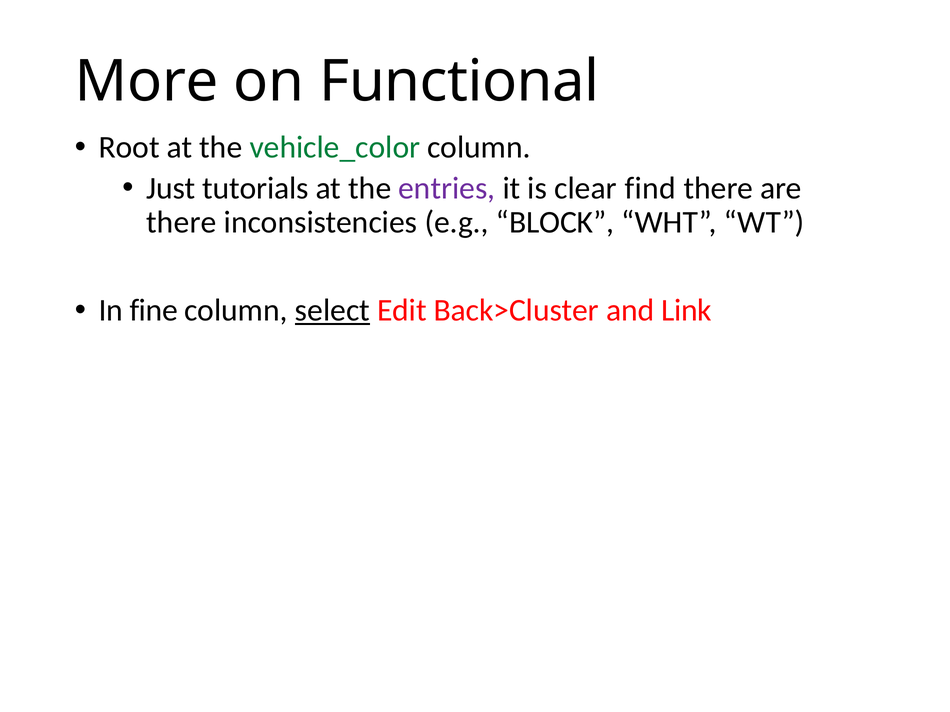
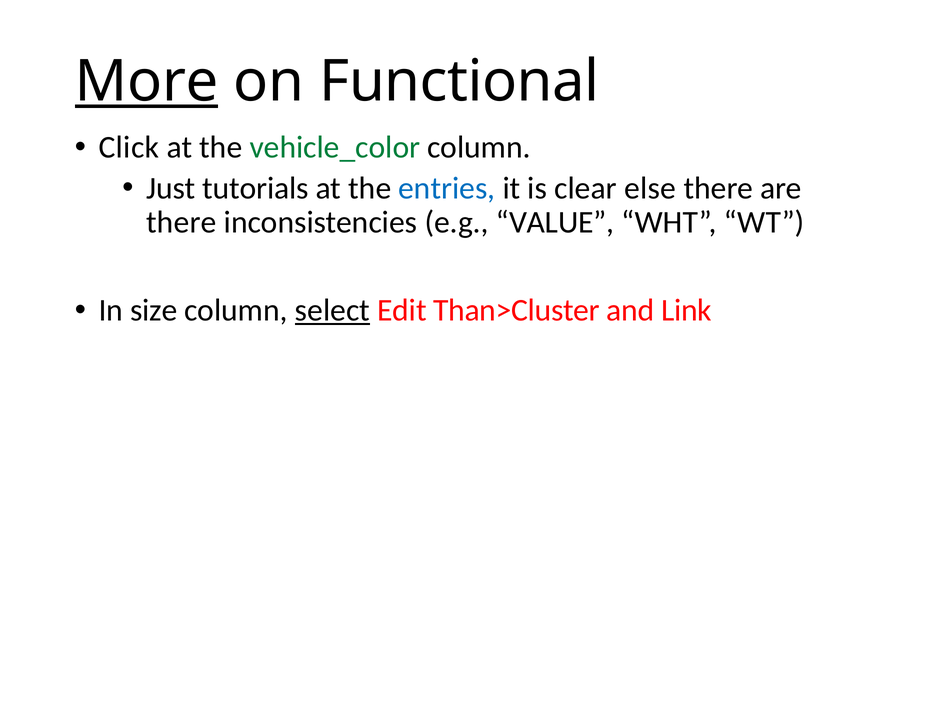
More underline: none -> present
Root: Root -> Click
entries colour: purple -> blue
find: find -> else
BLOCK: BLOCK -> VALUE
fine: fine -> size
Back>Cluster: Back>Cluster -> Than>Cluster
